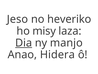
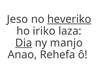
heveriko underline: none -> present
misy: misy -> iriko
Hidera: Hidera -> Rehefa
